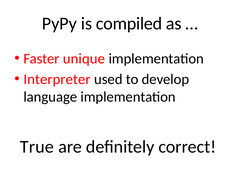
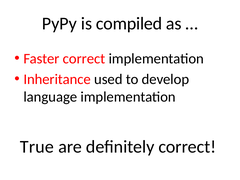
Faster unique: unique -> correct
Interpreter: Interpreter -> Inheritance
